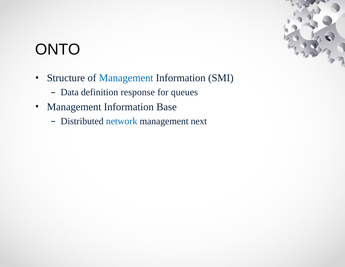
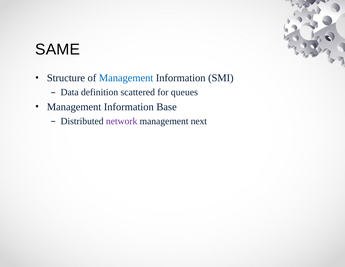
ONTO: ONTO -> SAME
response: response -> scattered
network colour: blue -> purple
